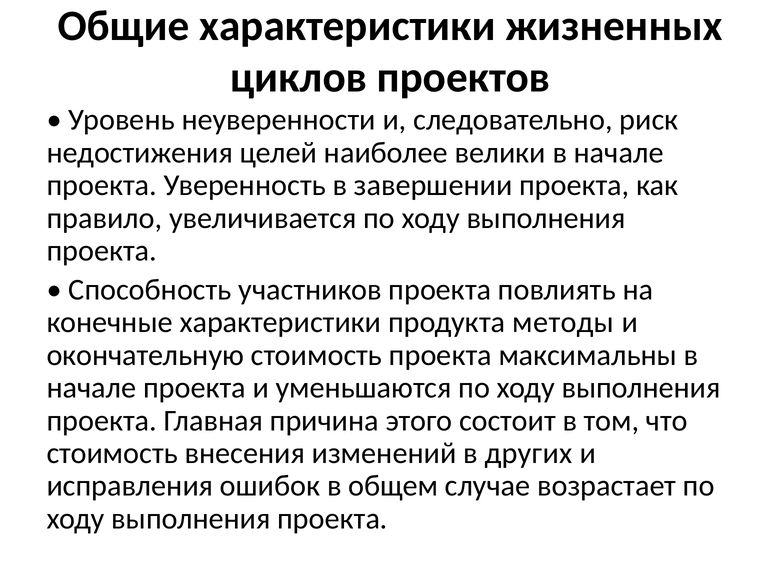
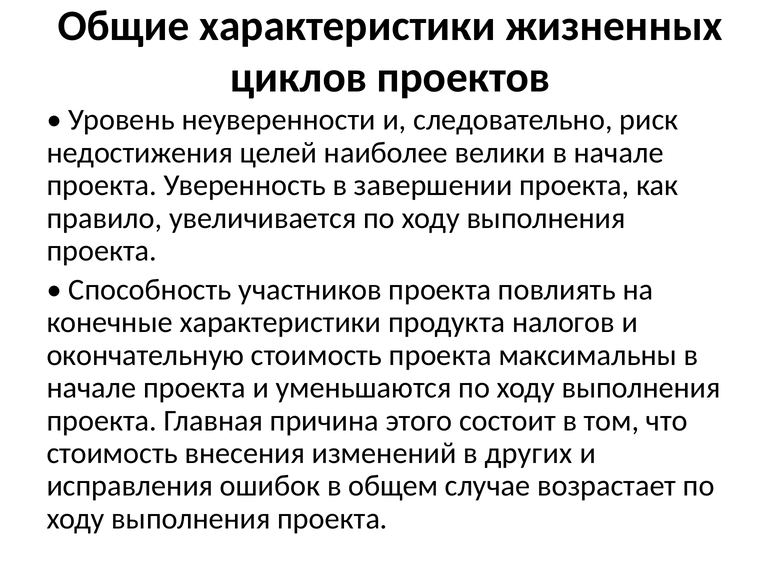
методы: методы -> налогов
